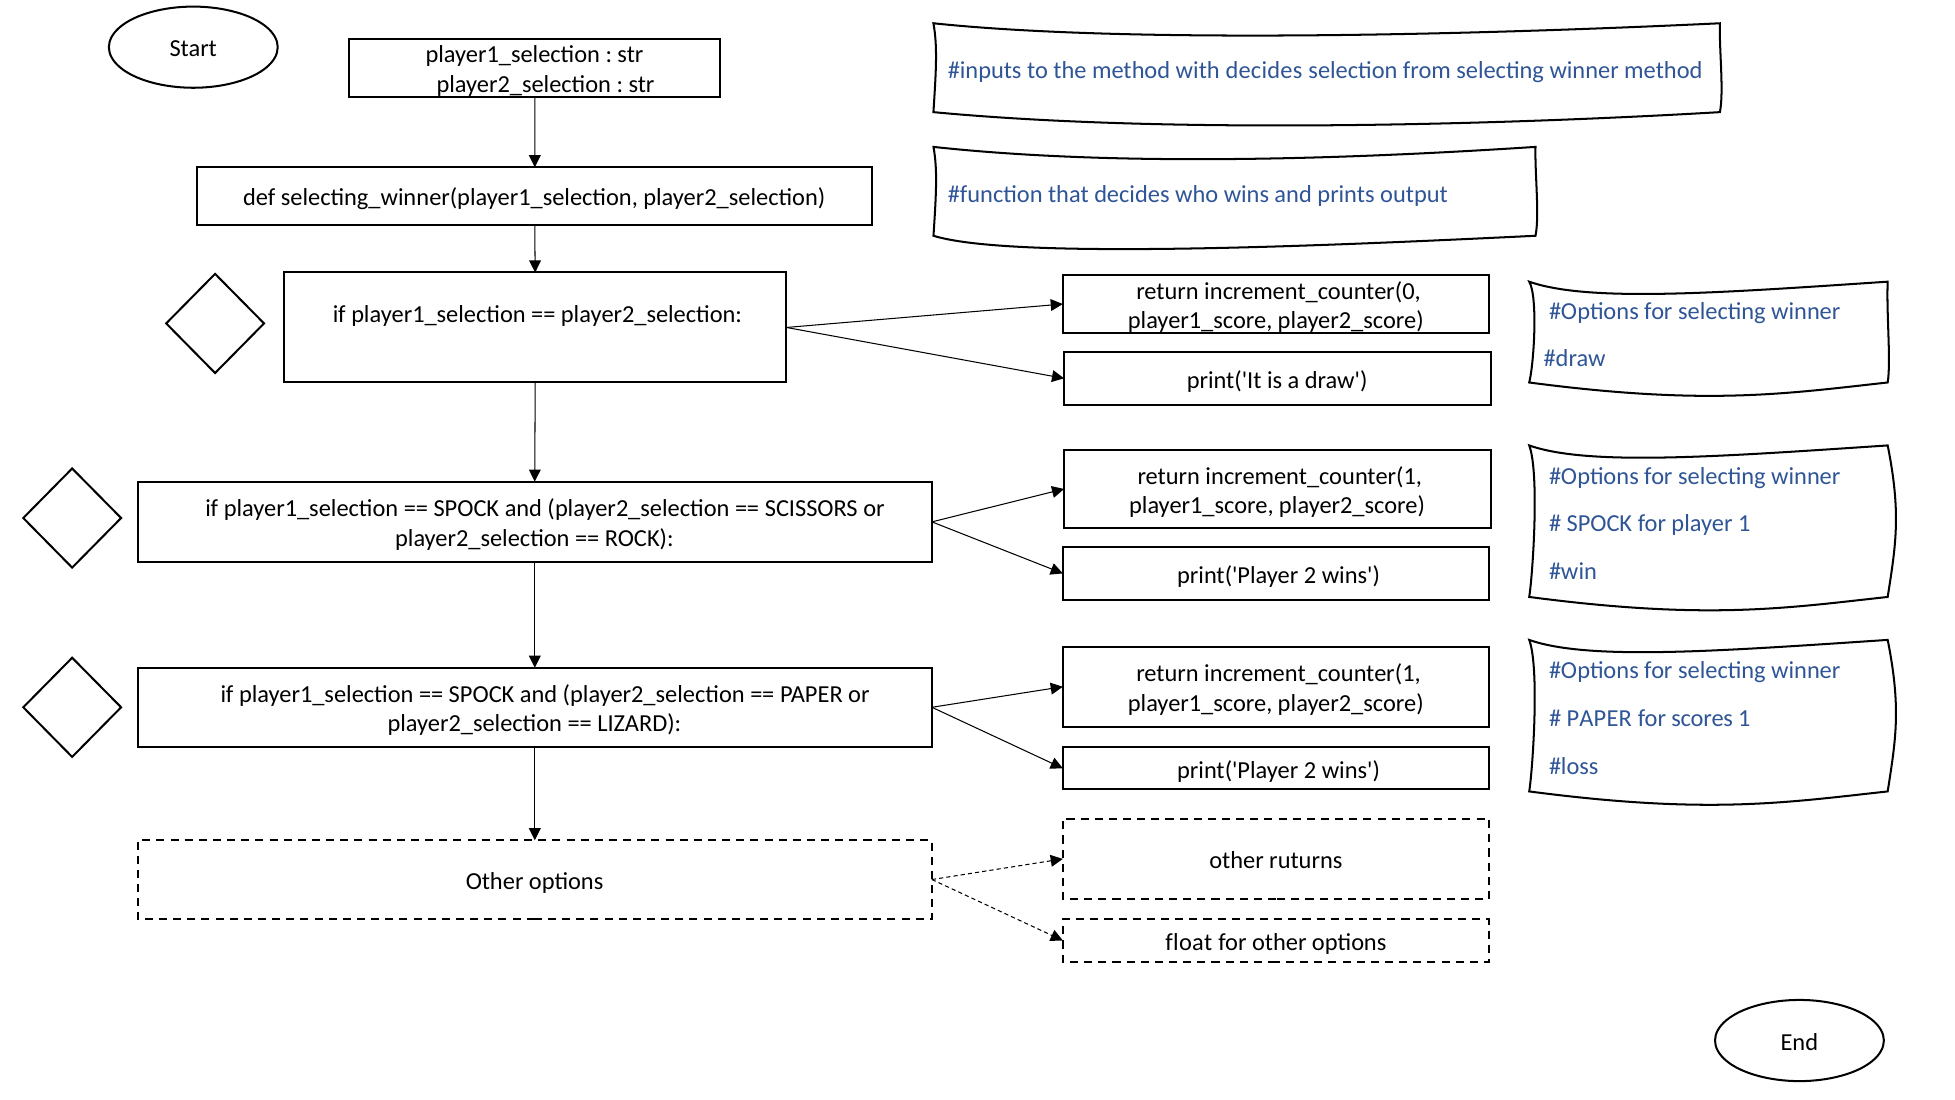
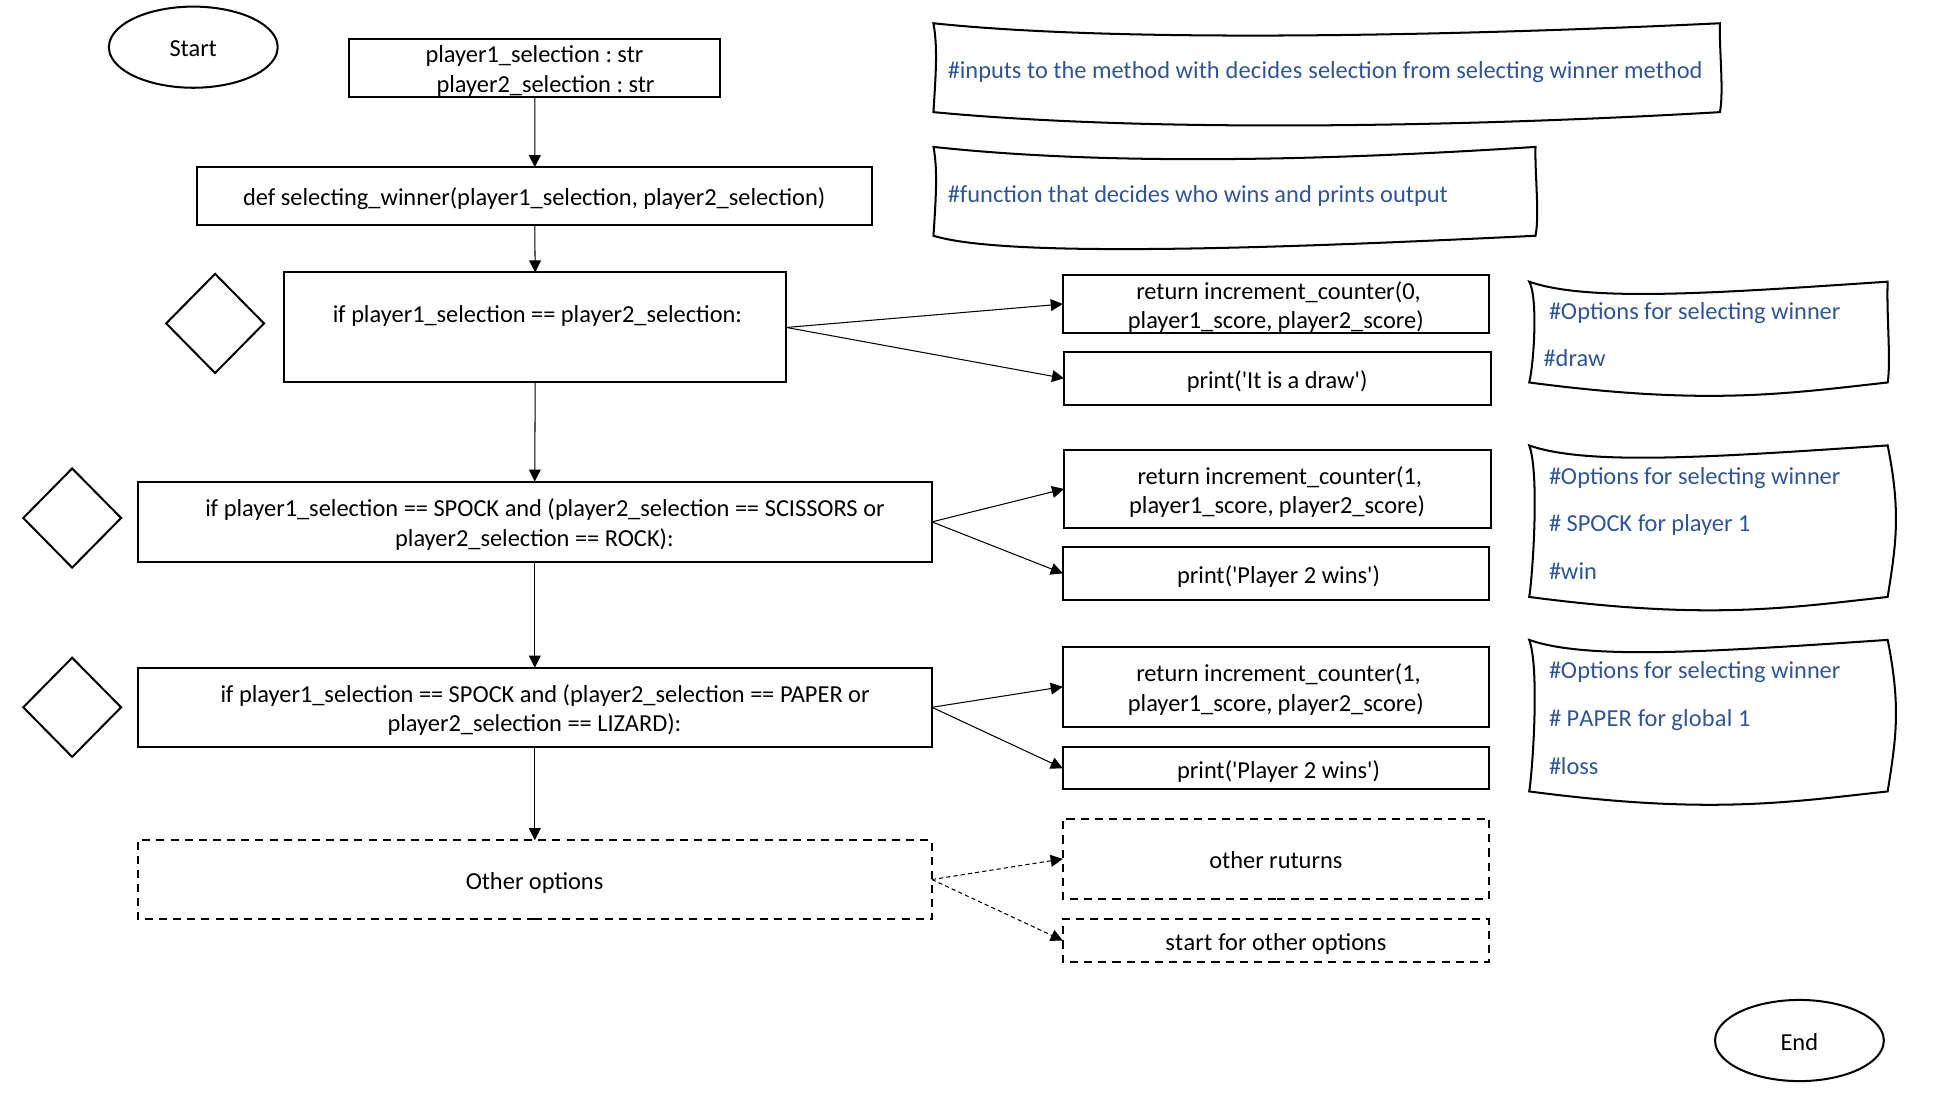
scores: scores -> global
float at (1189, 942): float -> start
